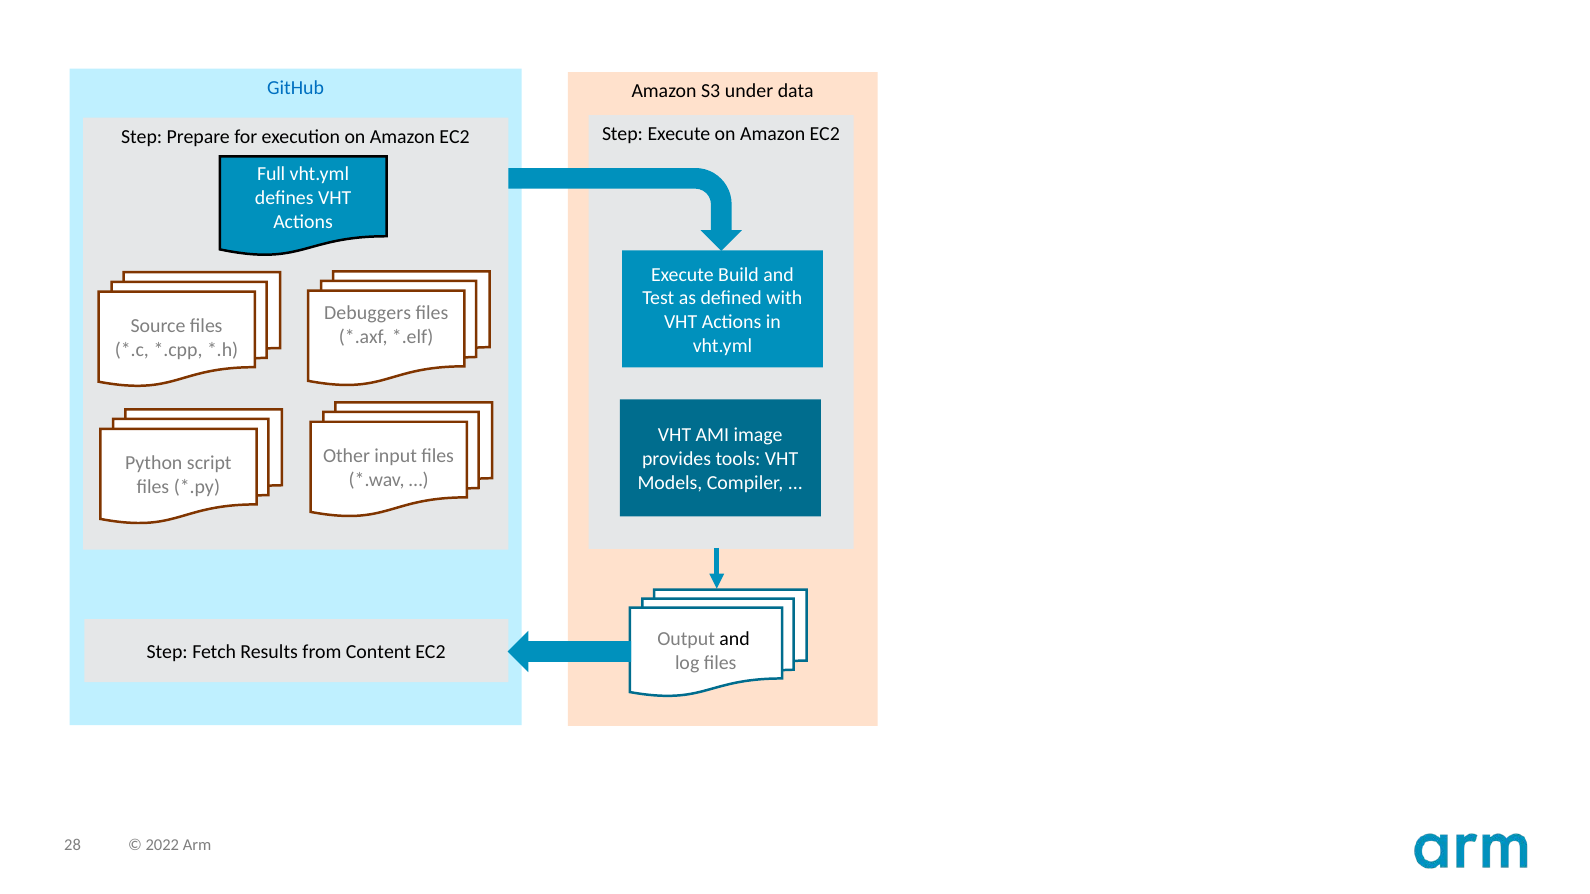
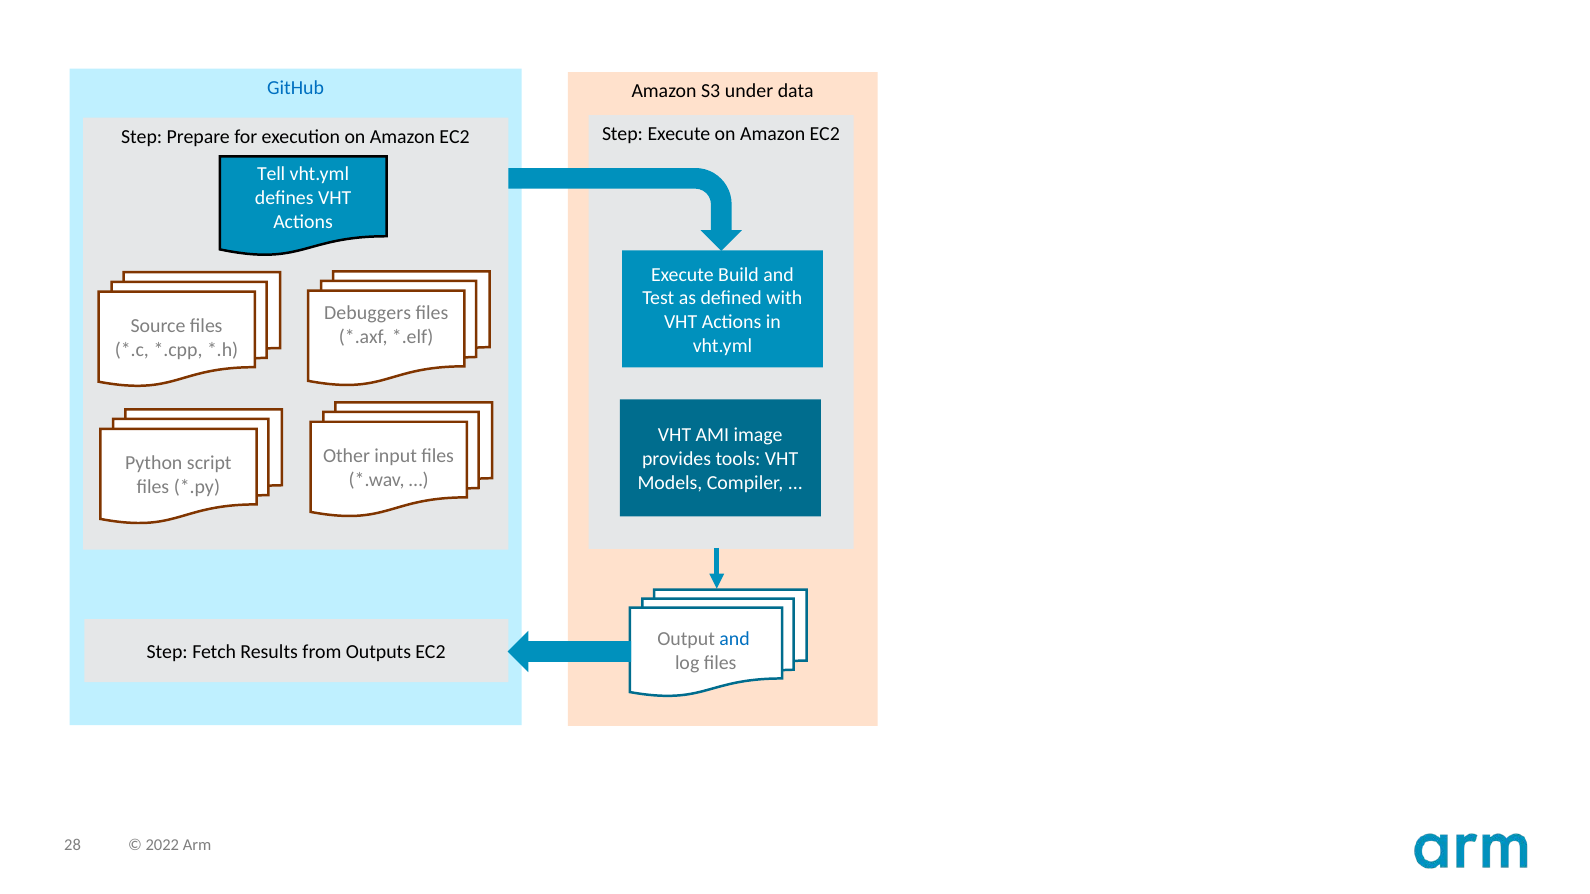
Full: Full -> Tell
and at (735, 640) colour: black -> blue
Content: Content -> Outputs
